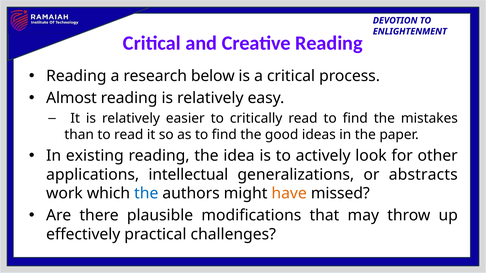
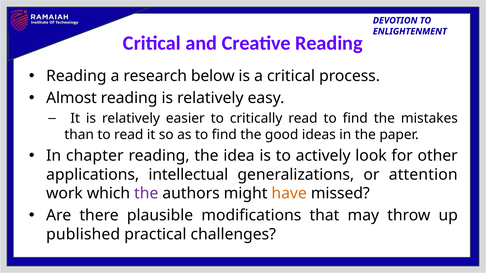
existing: existing -> chapter
abstracts: abstracts -> attention
the at (146, 194) colour: blue -> purple
effectively: effectively -> published
